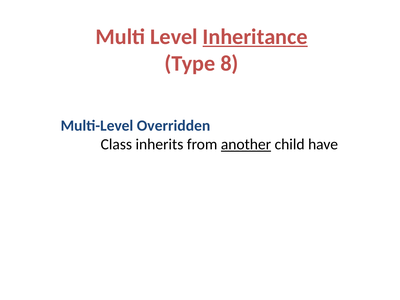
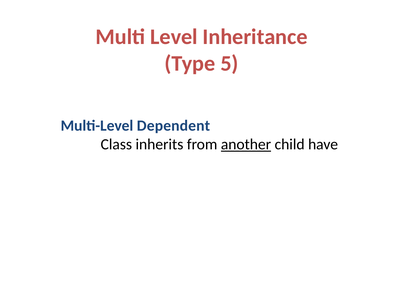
Inheritance underline: present -> none
8: 8 -> 5
Overridden: Overridden -> Dependent
